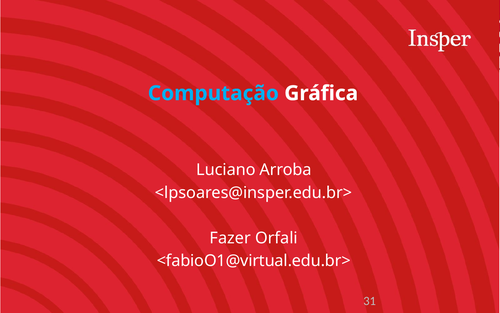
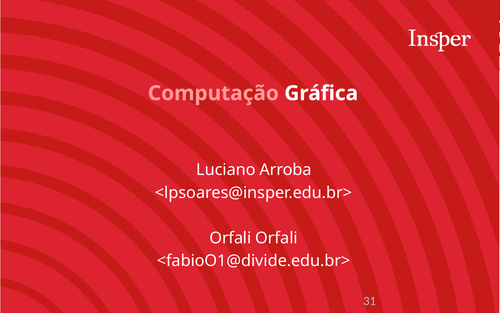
Computação colour: light blue -> pink
Fazer at (230, 238): Fazer -> Orfali
<fabioO1@virtual.edu.br>: <fabioO1@virtual.edu.br> -> <fabioO1@divide.edu.br>
